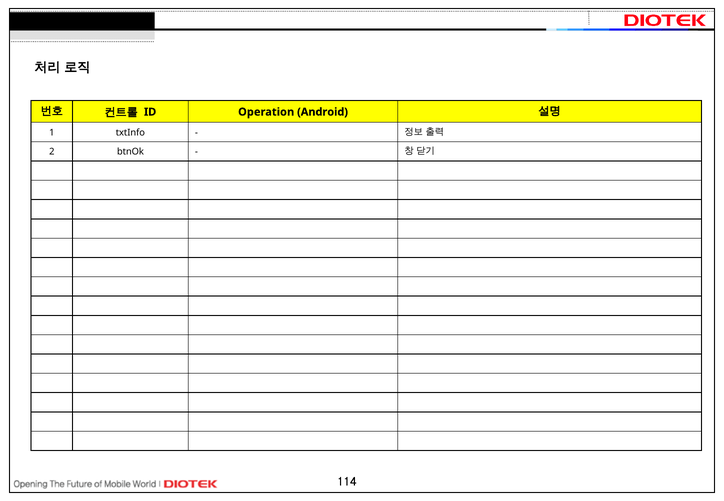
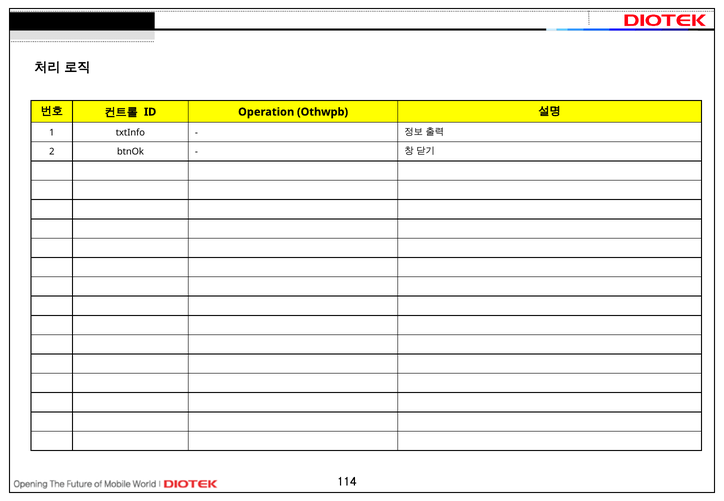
Android: Android -> Othwpb
